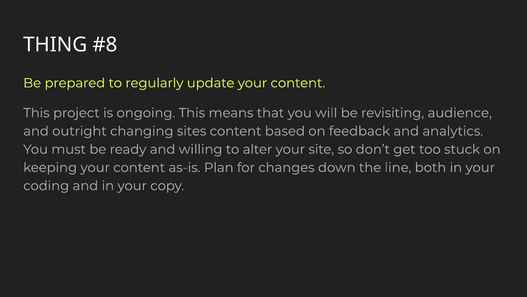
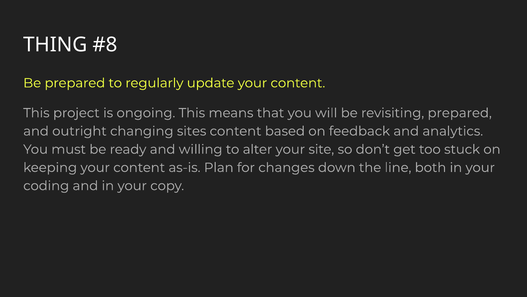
revisiting audience: audience -> prepared
